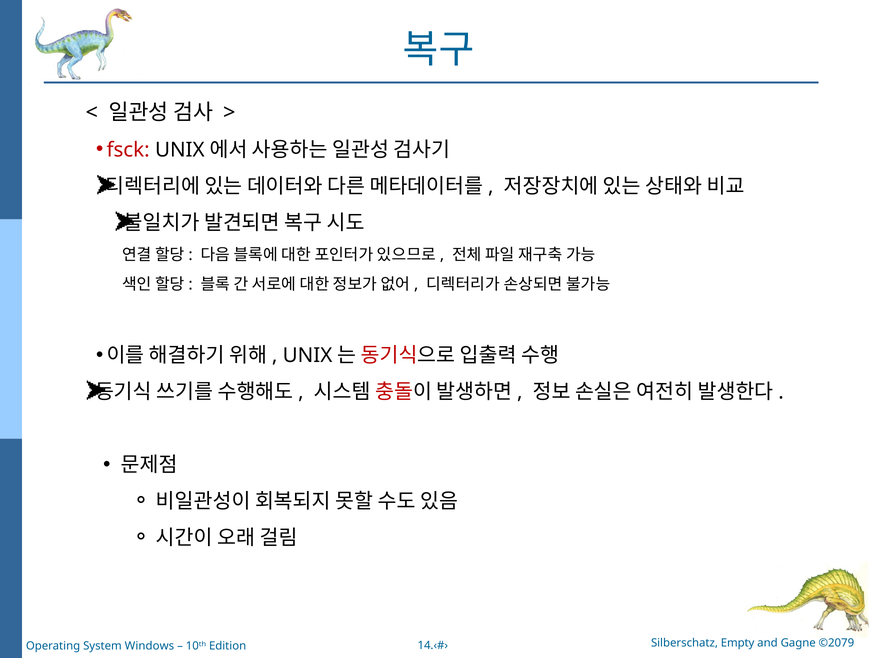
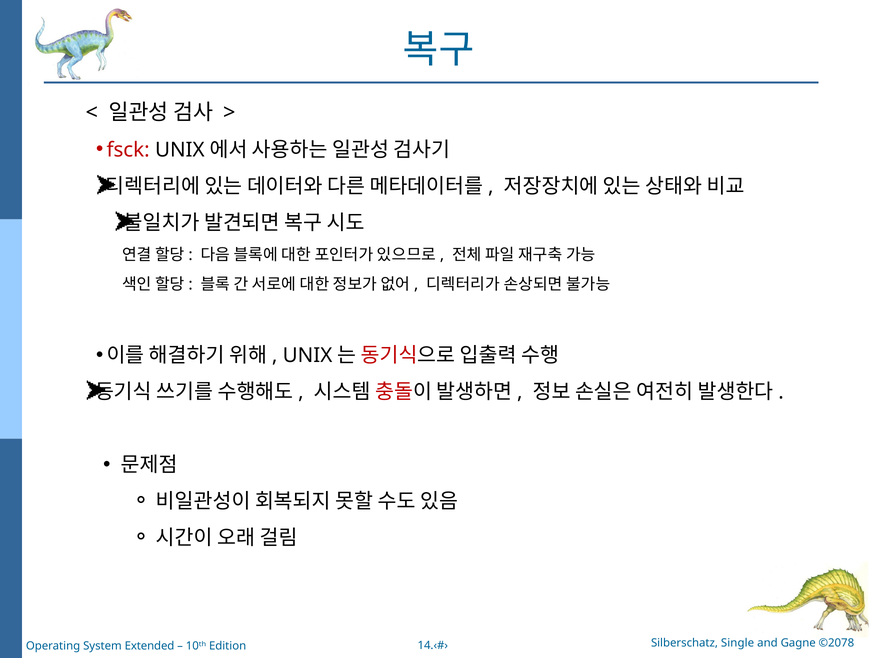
Empty: Empty -> Single
©2079: ©2079 -> ©2078
Windows: Windows -> Extended
